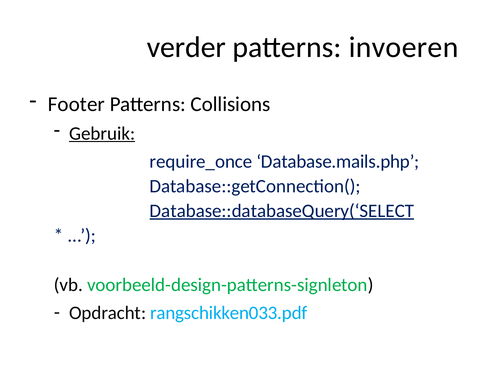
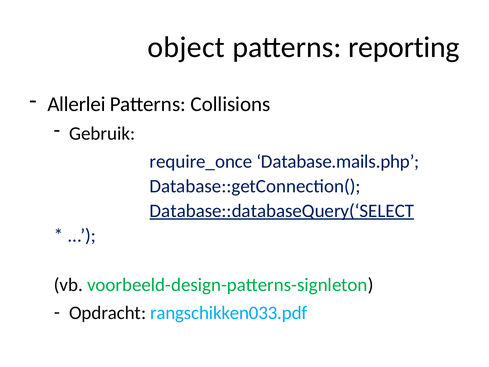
verder: verder -> object
invoeren: invoeren -> reporting
Footer: Footer -> Allerlei
Gebruik underline: present -> none
